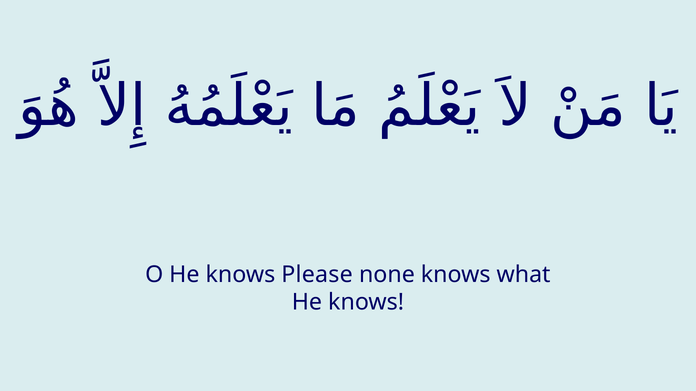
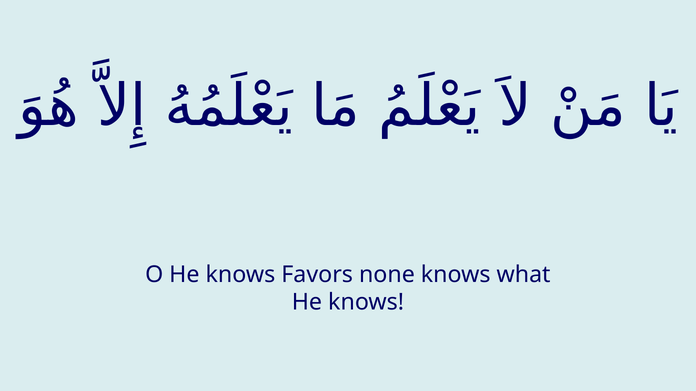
Please: Please -> Favors
